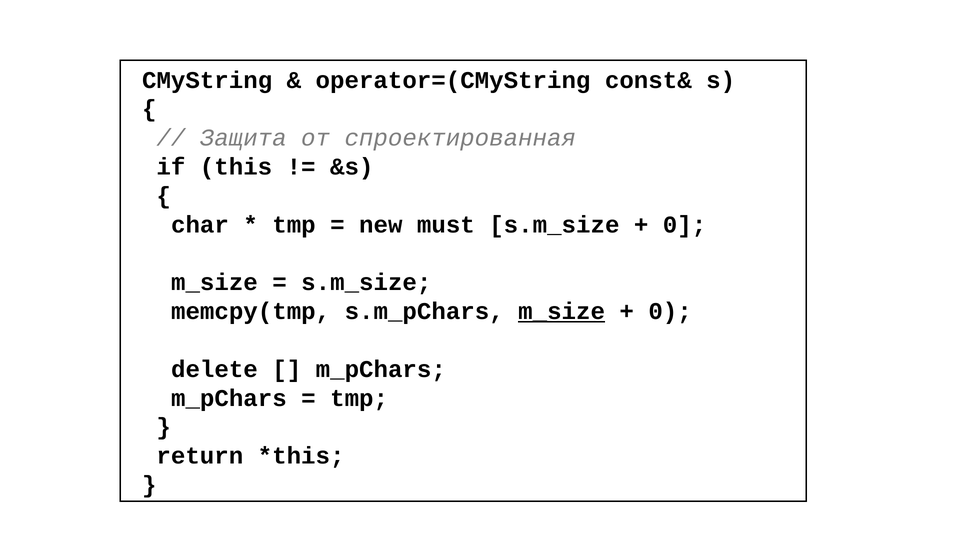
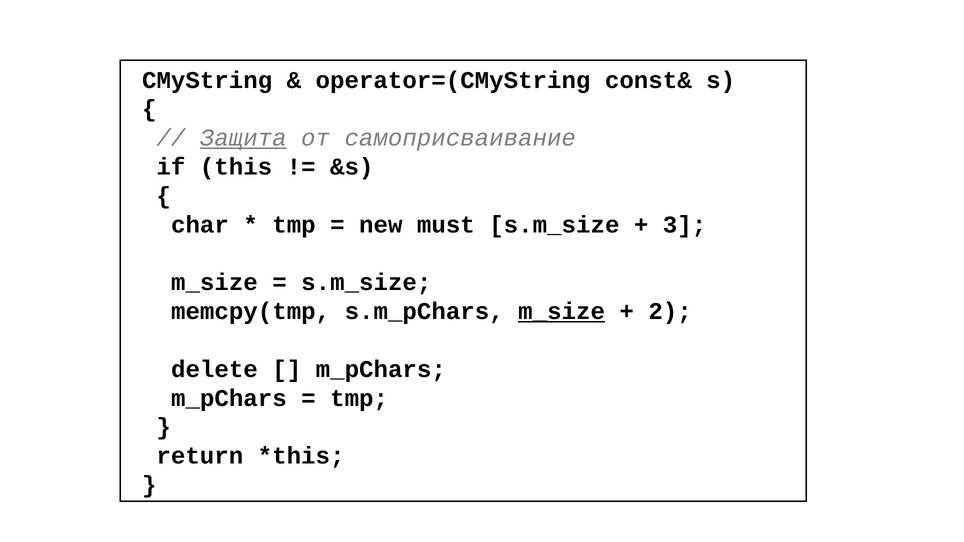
Защита underline: none -> present
спроектированная: спроектированная -> самоприсваивание
0 at (685, 225): 0 -> 3
0 at (670, 311): 0 -> 2
